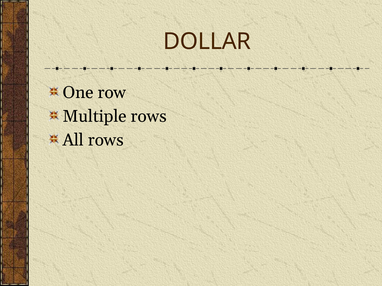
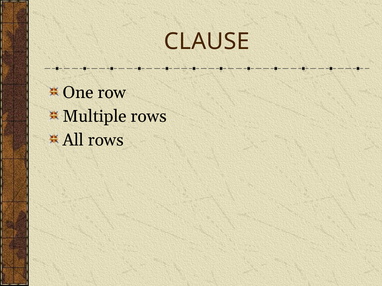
DOLLAR: DOLLAR -> CLAUSE
